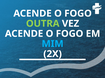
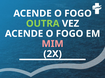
MIM colour: light blue -> pink
